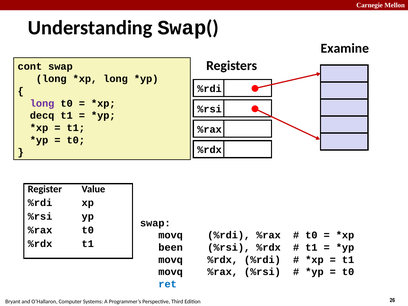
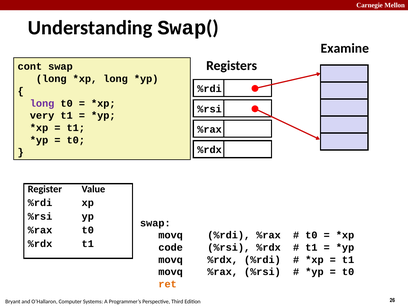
decq: decq -> very
been: been -> code
ret colour: blue -> orange
